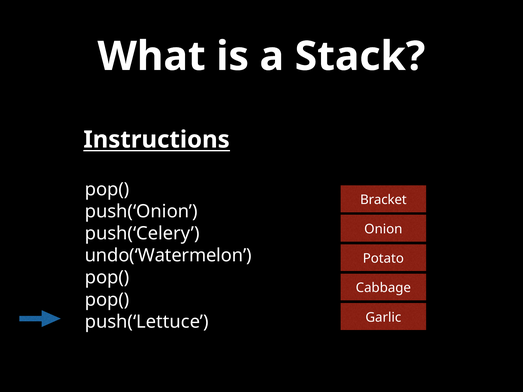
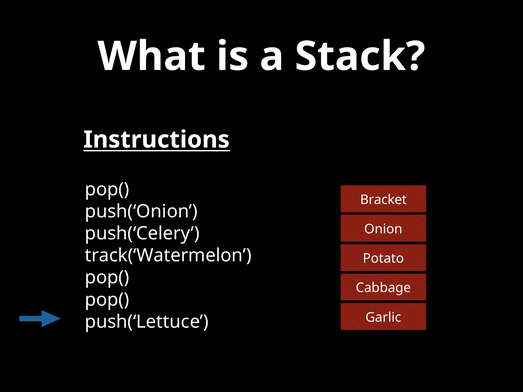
undo(‘Watermelon: undo(‘Watermelon -> track(‘Watermelon
